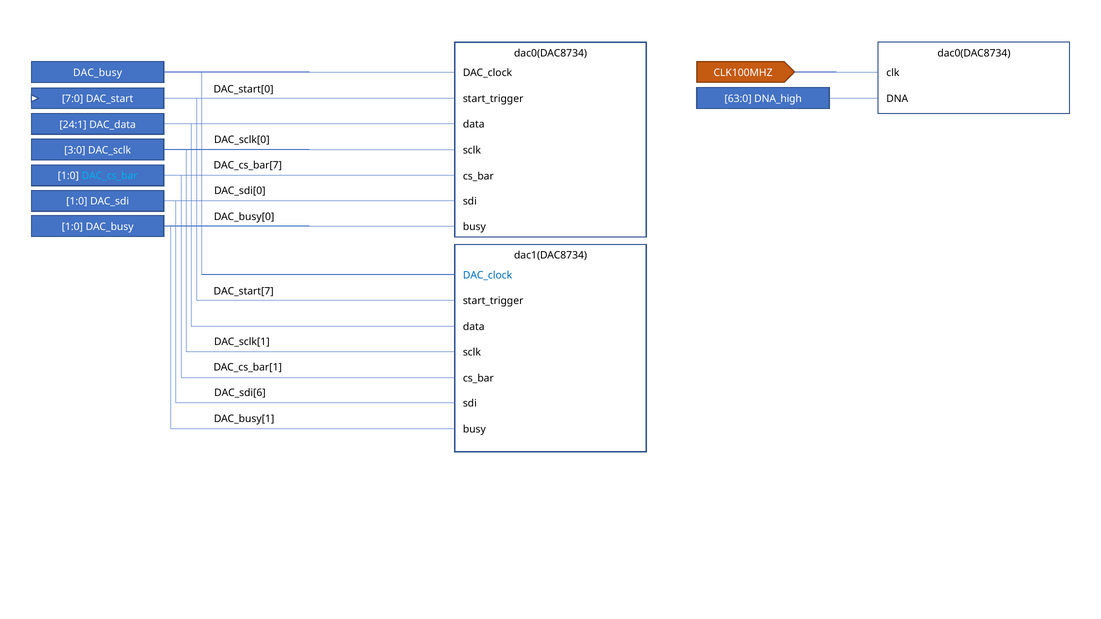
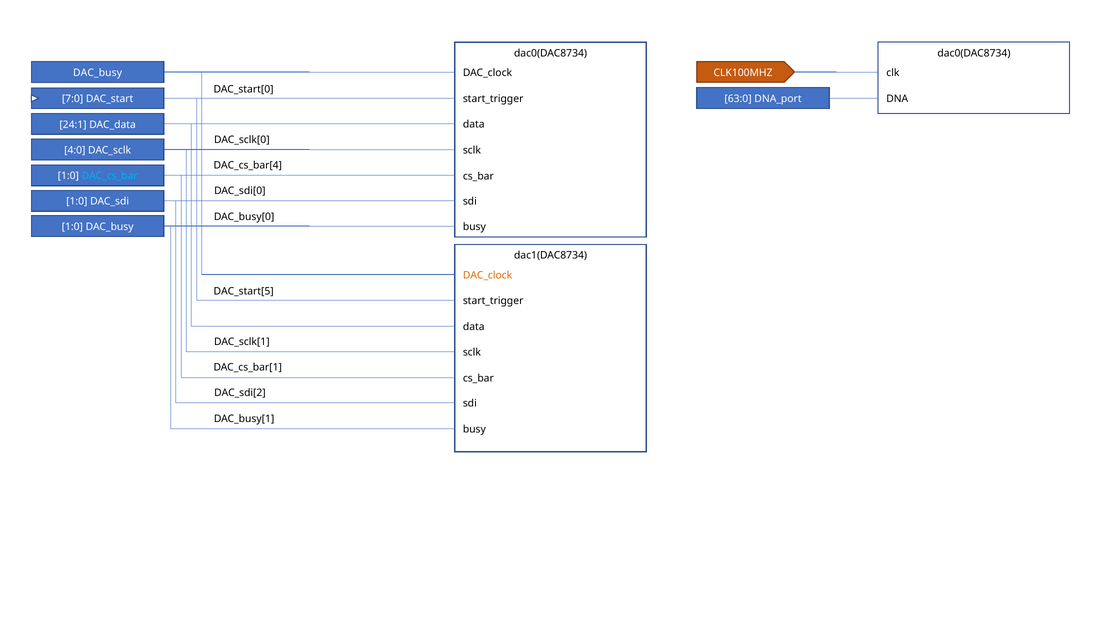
DNA_high: DNA_high -> DNA_port
3:0: 3:0 -> 4:0
DAC_cs_bar[7: DAC_cs_bar[7 -> DAC_cs_bar[4
DAC_clock at (488, 275) colour: blue -> orange
DAC_start[7: DAC_start[7 -> DAC_start[5
DAC_sdi[6: DAC_sdi[6 -> DAC_sdi[2
